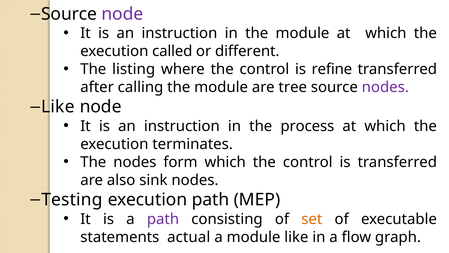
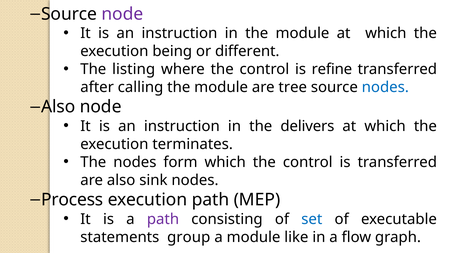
called: called -> being
nodes at (385, 87) colour: purple -> blue
Like at (58, 107): Like -> Also
process: process -> delivers
Testing: Testing -> Process
set colour: orange -> blue
actual: actual -> group
